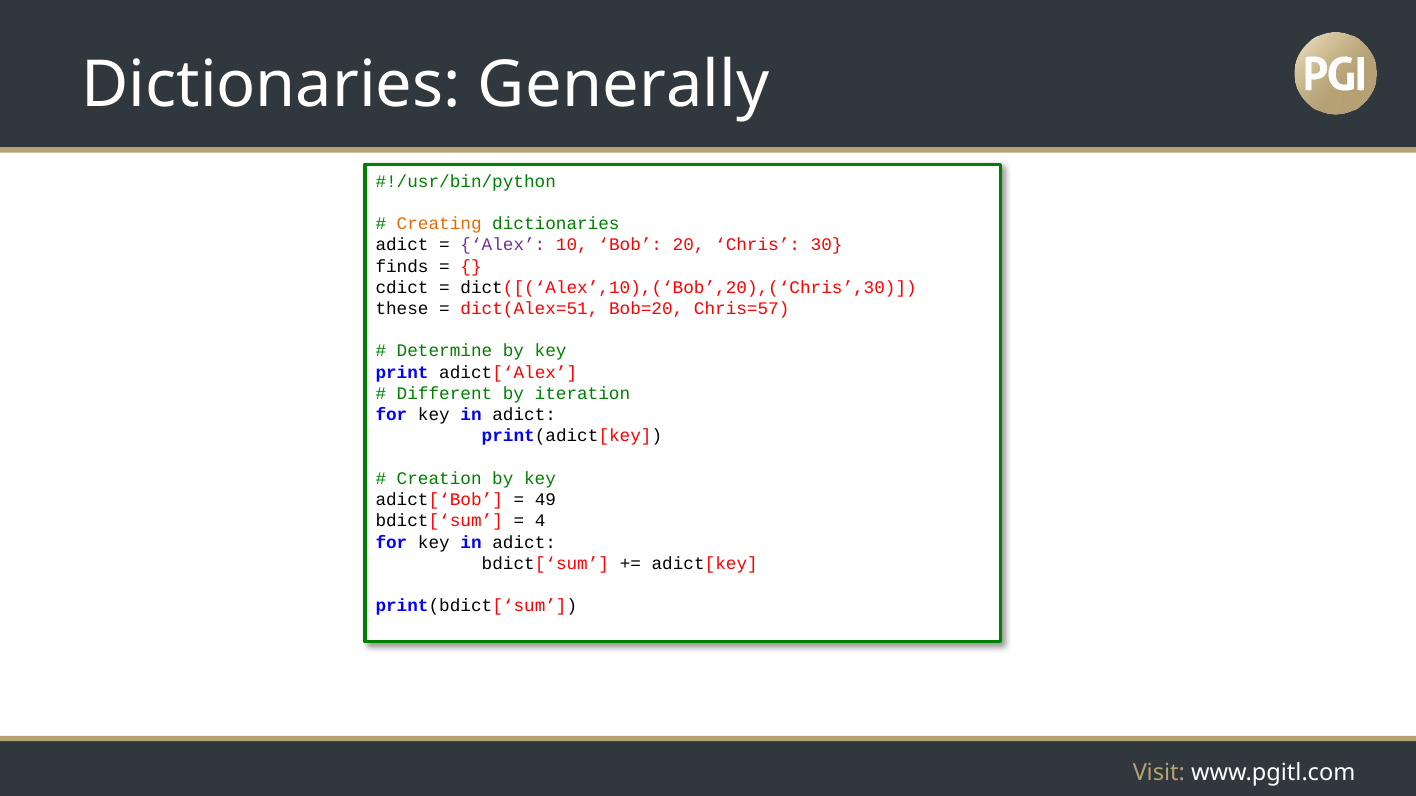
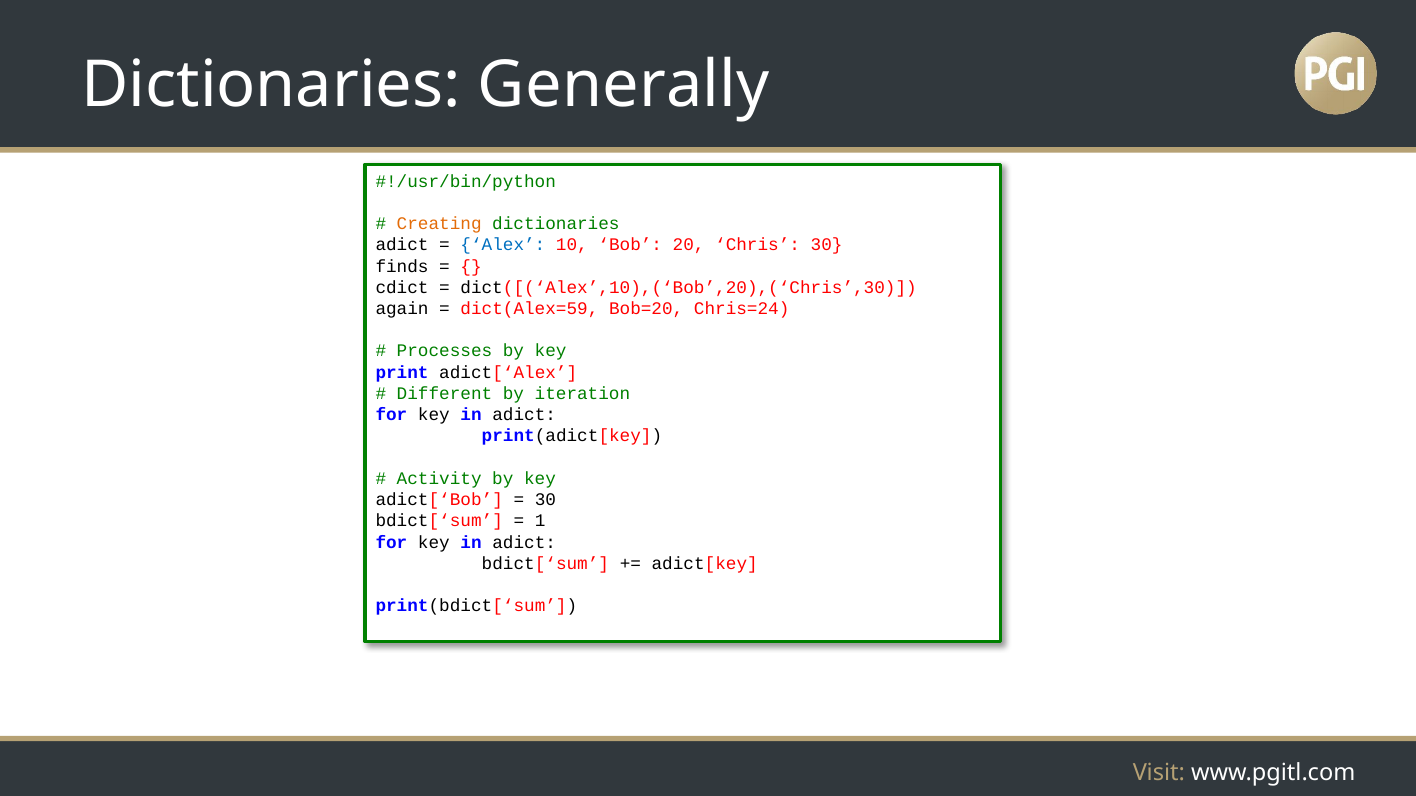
Alex colour: purple -> blue
these: these -> again
dict(Alex=51: dict(Alex=51 -> dict(Alex=59
Chris=57: Chris=57 -> Chris=24
Determine: Determine -> Processes
Creation: Creation -> Activity
49 at (545, 500): 49 -> 30
4: 4 -> 1
